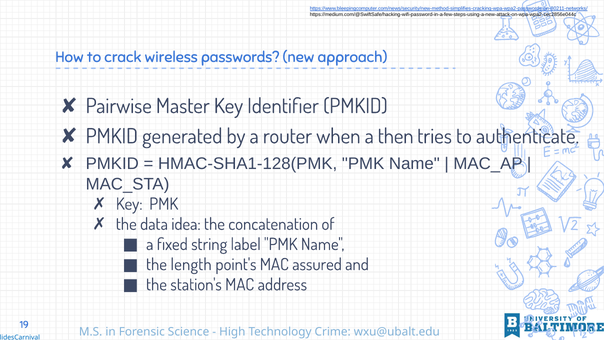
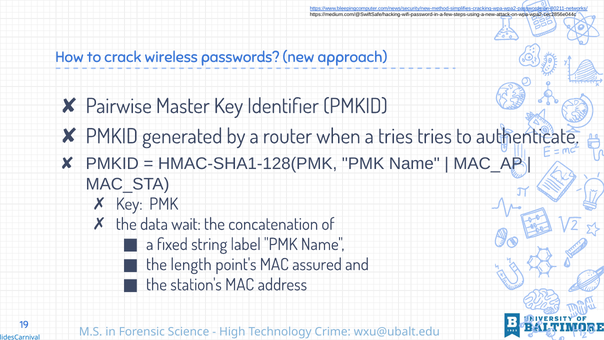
a then: then -> tries
idea: idea -> wait
